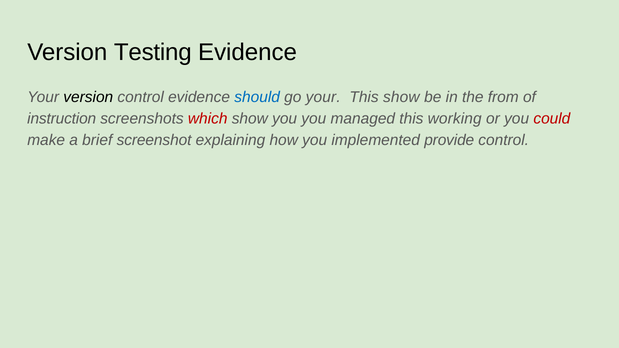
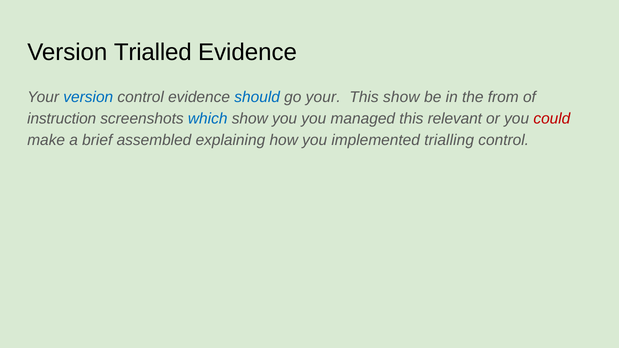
Testing: Testing -> Trialled
version at (88, 97) colour: black -> blue
which colour: red -> blue
working: working -> relevant
screenshot: screenshot -> assembled
provide: provide -> trialling
